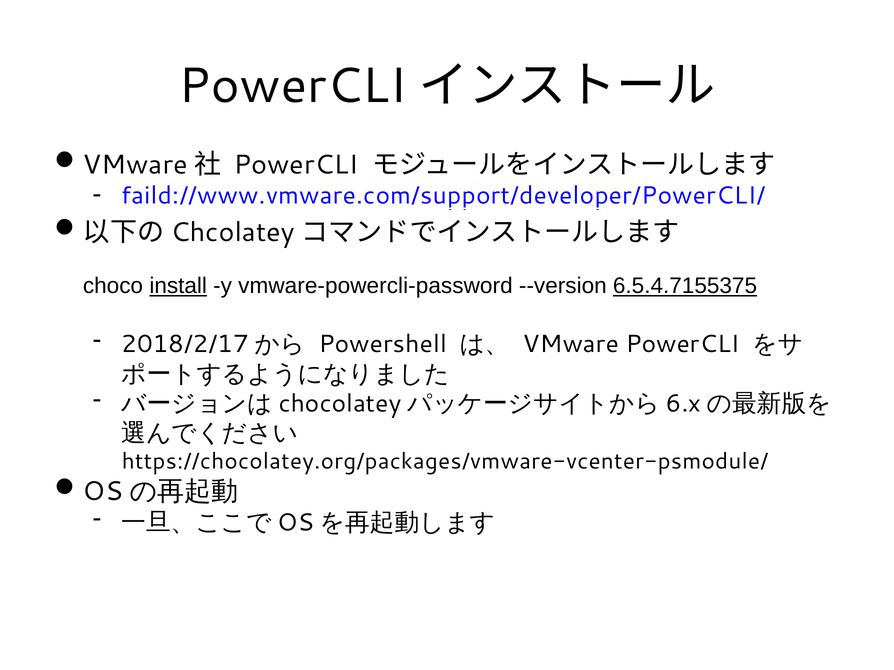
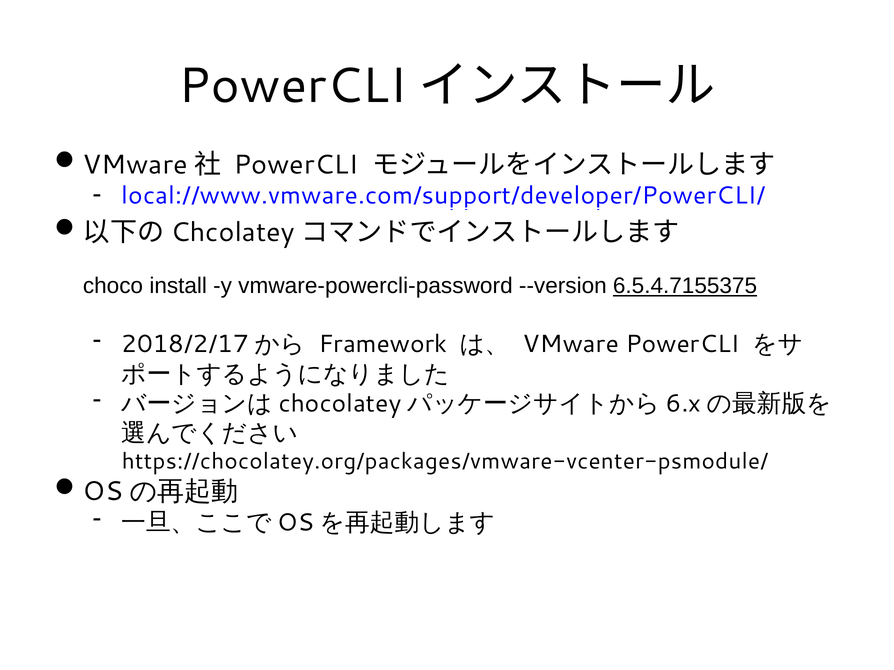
faild://www.vmware.com/support/developer/PowerCLI/: faild://www.vmware.com/support/developer/PowerCLI/ -> local://www.vmware.com/support/developer/PowerCLI/
install underline: present -> none
Powershell: Powershell -> Framework
